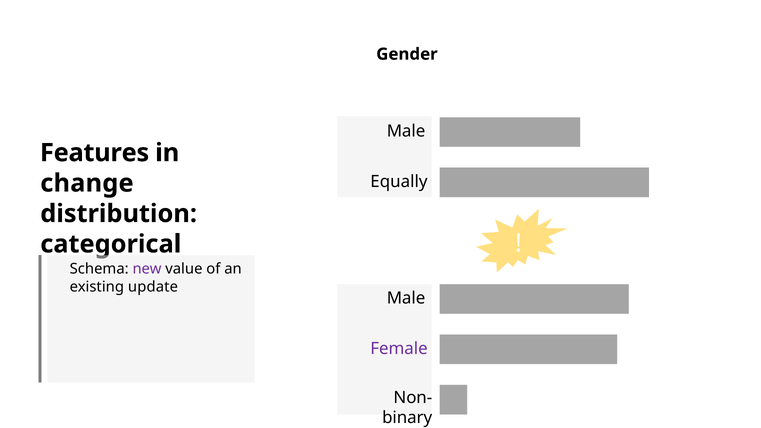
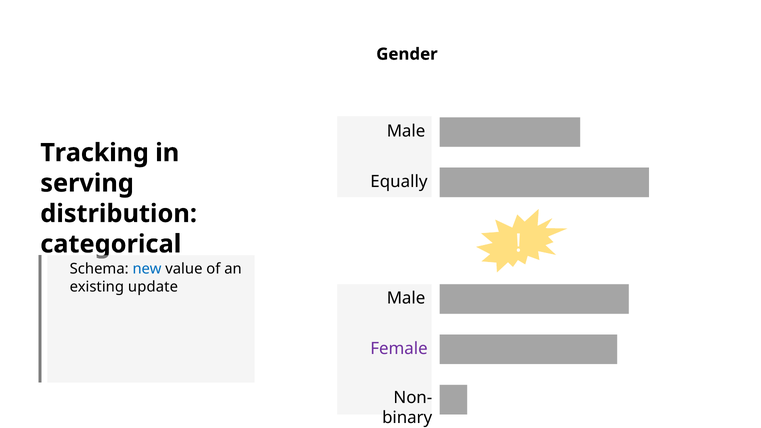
Features: Features -> Tracking
change: change -> serving
new colour: purple -> blue
